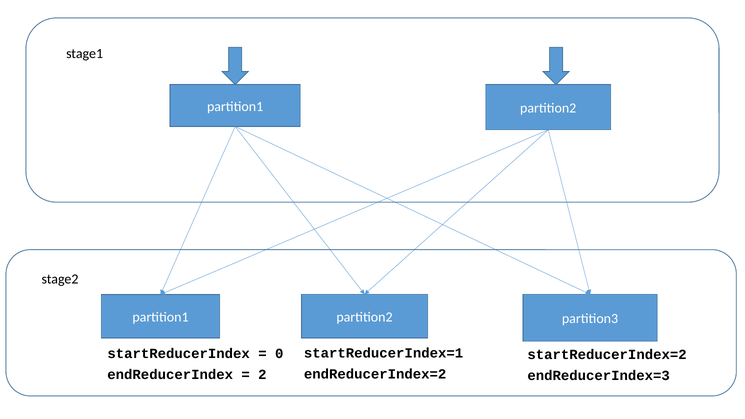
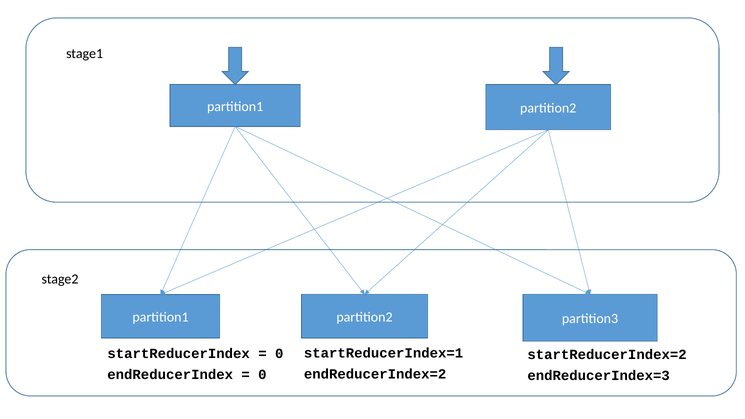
2 at (262, 375): 2 -> 0
